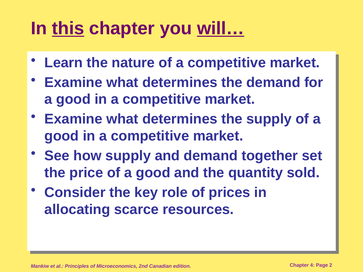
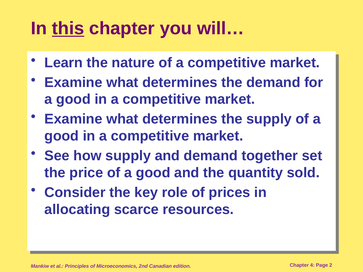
will… underline: present -> none
